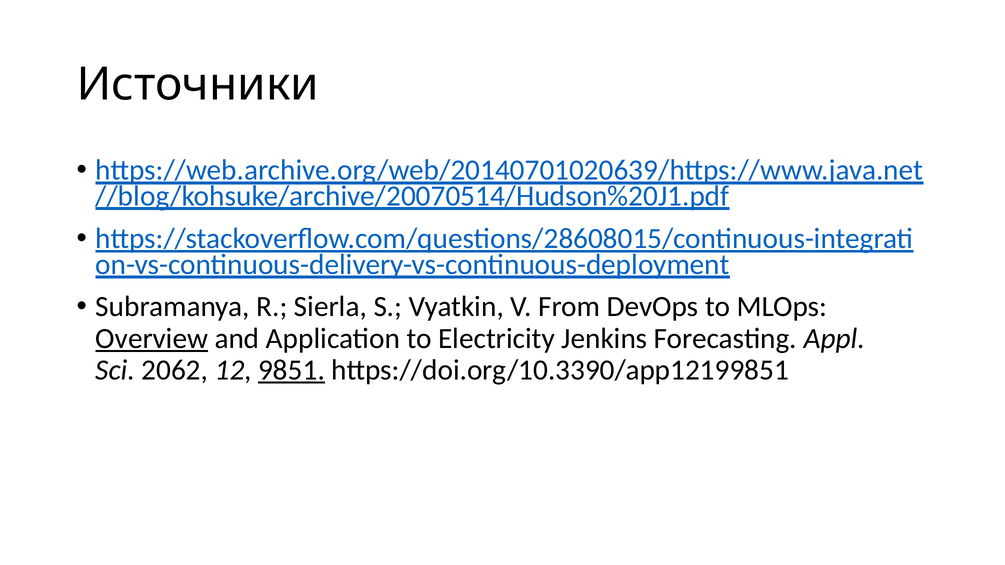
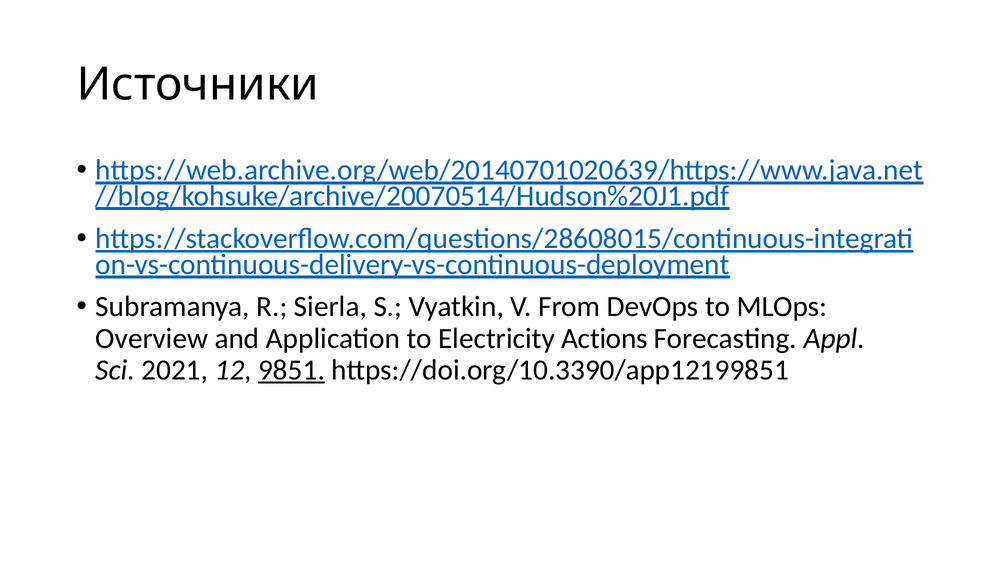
Overview underline: present -> none
Jenkins: Jenkins -> Actions
2062: 2062 -> 2021
